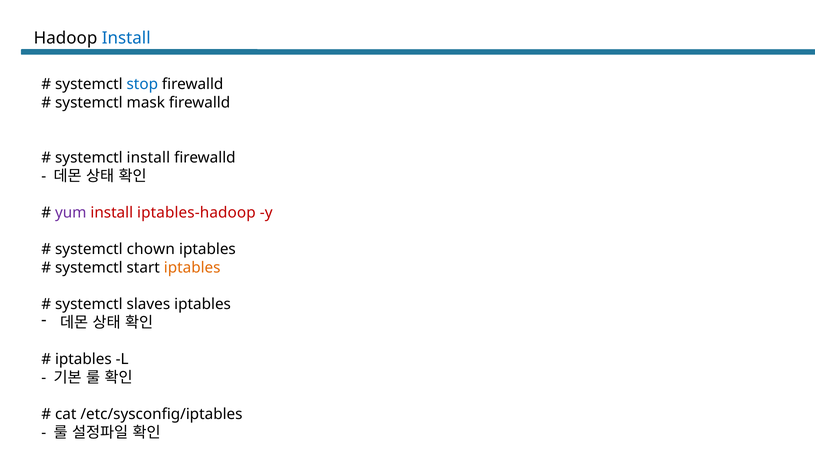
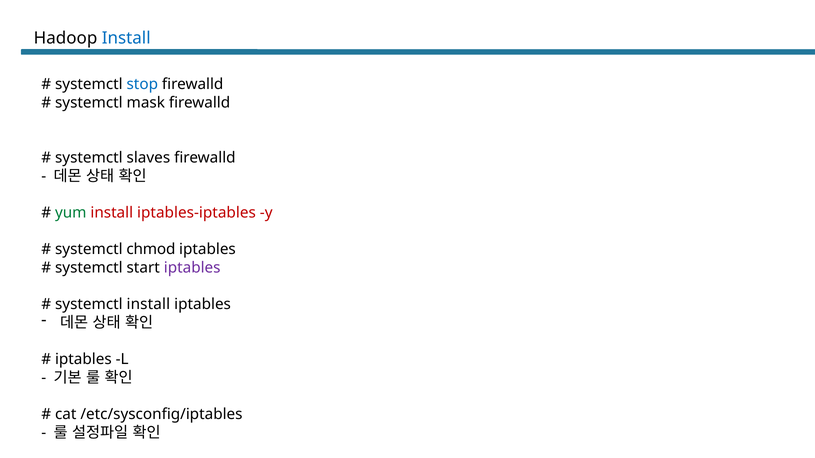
systemctl install: install -> slaves
yum colour: purple -> green
iptables-hadoop: iptables-hadoop -> iptables-iptables
chown: chown -> chmod
iptables at (192, 268) colour: orange -> purple
systemctl slaves: slaves -> install
